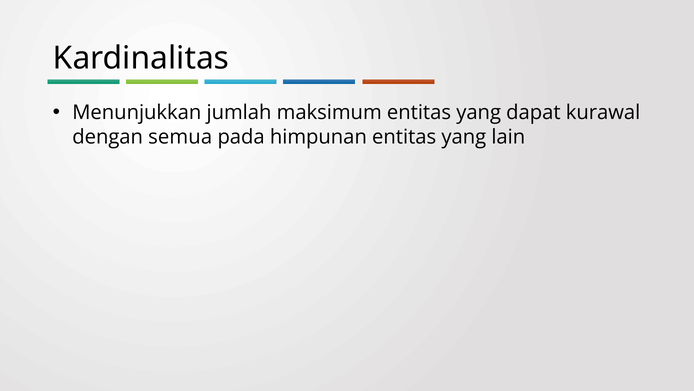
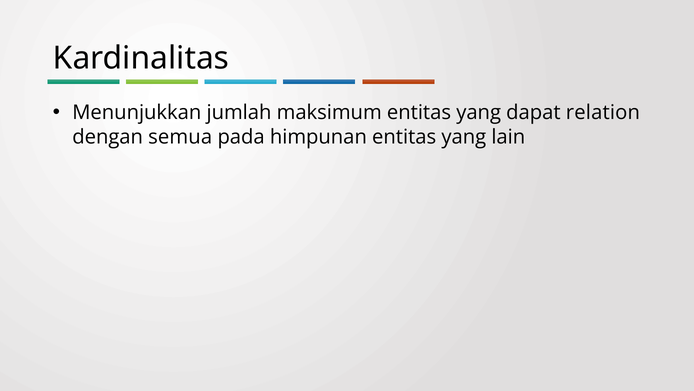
kurawal: kurawal -> relation
